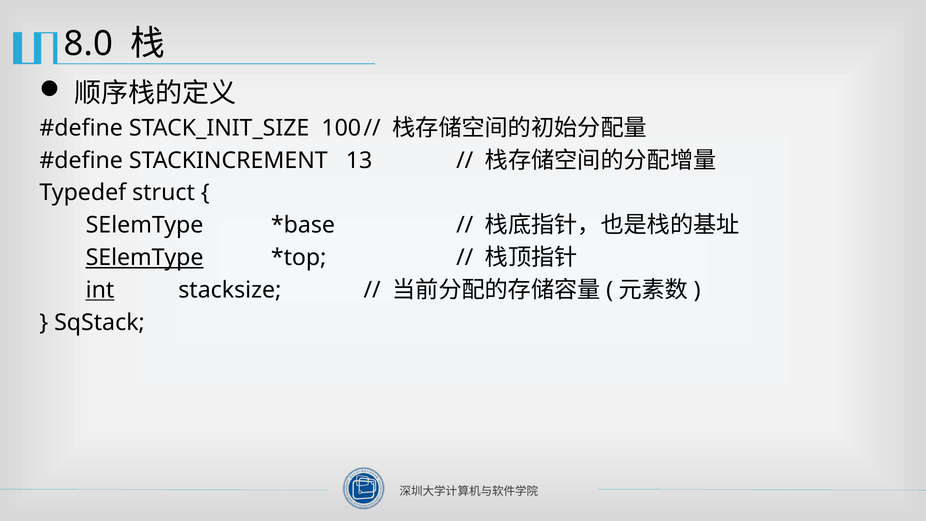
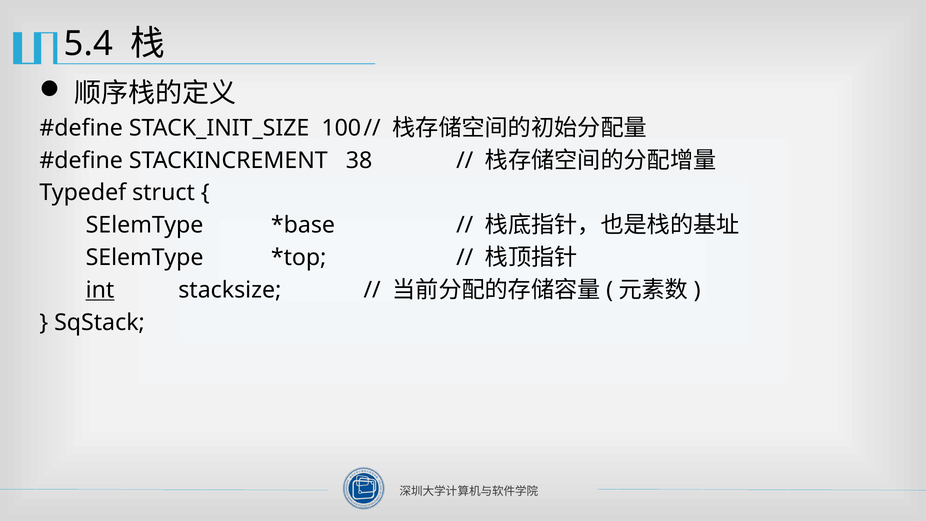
8.0: 8.0 -> 5.4
13: 13 -> 38
SElemType at (145, 258) underline: present -> none
